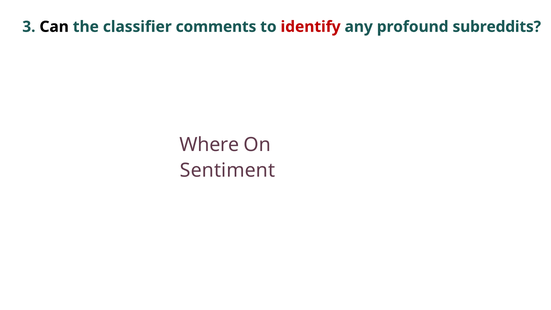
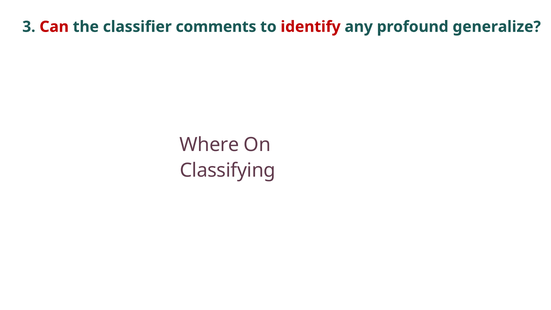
Can colour: black -> red
subreddits: subreddits -> generalize
Sentiment: Sentiment -> Classifying
